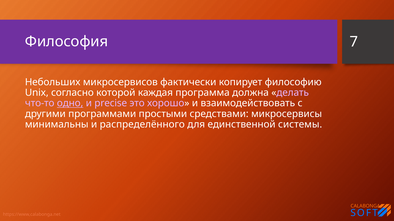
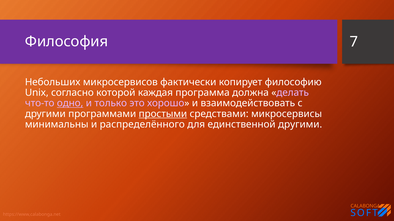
precise: precise -> только
простыми underline: none -> present
единственной системы: системы -> другими
